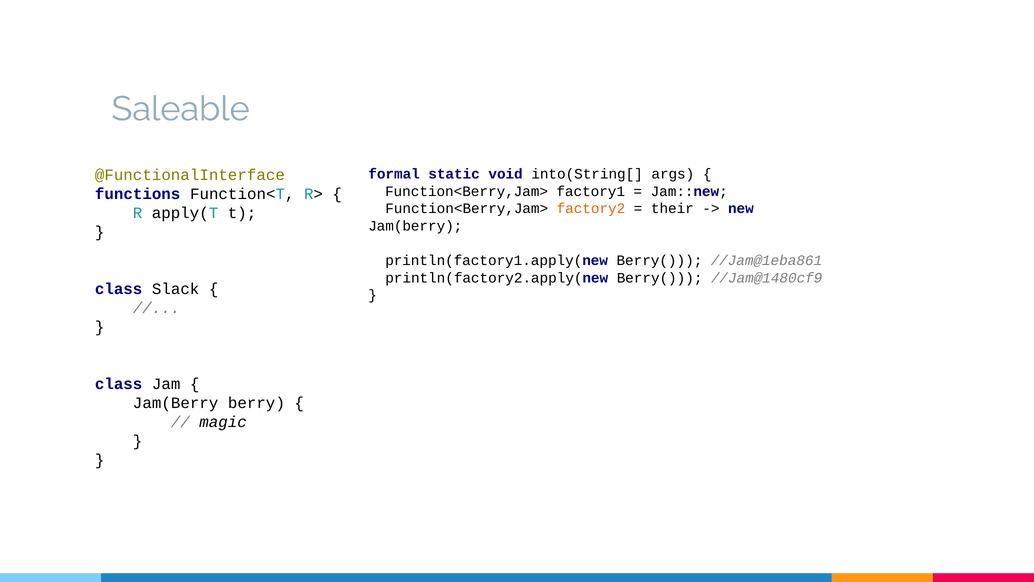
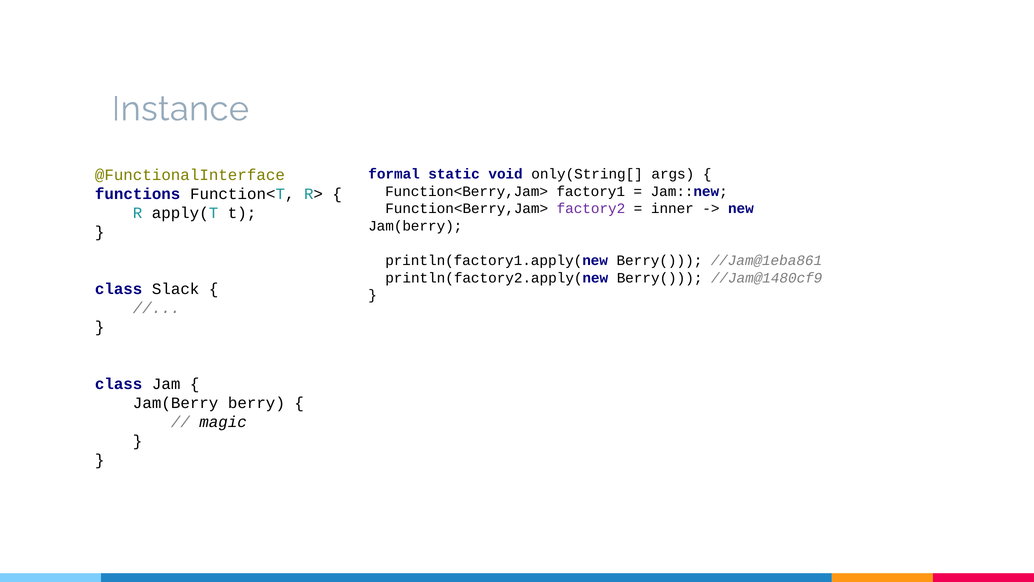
Saleable: Saleable -> Instance
into(String[: into(String[ -> only(String[
factory2 colour: orange -> purple
their: their -> inner
